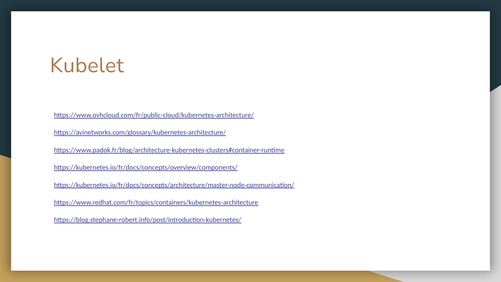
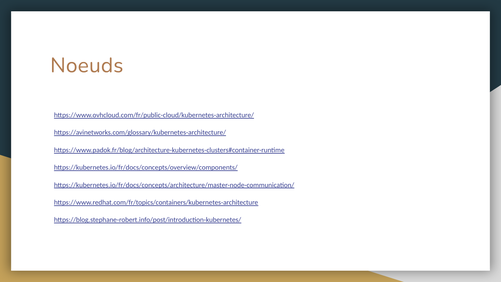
Kubelet: Kubelet -> Noeuds
